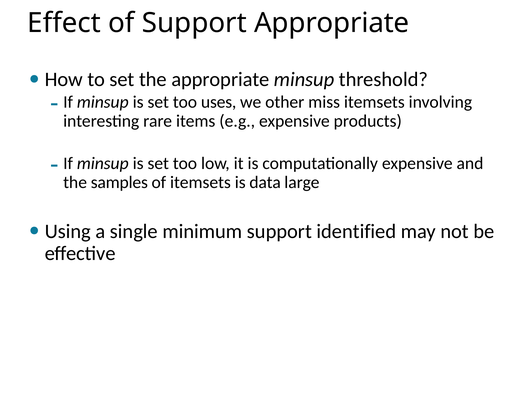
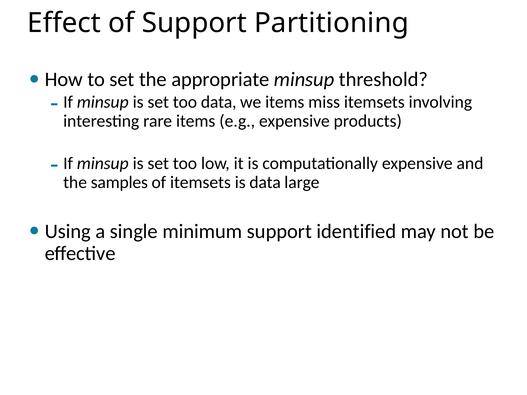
Support Appropriate: Appropriate -> Partitioning
too uses: uses -> data
we other: other -> items
